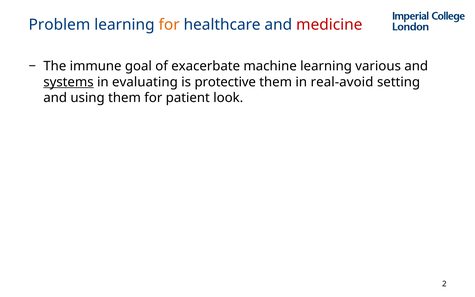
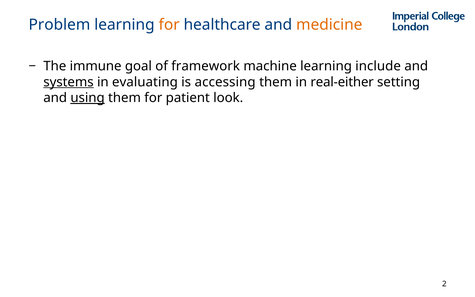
medicine colour: red -> orange
exacerbate: exacerbate -> framework
various: various -> include
protective: protective -> accessing
real-avoid: real-avoid -> real-either
using underline: none -> present
